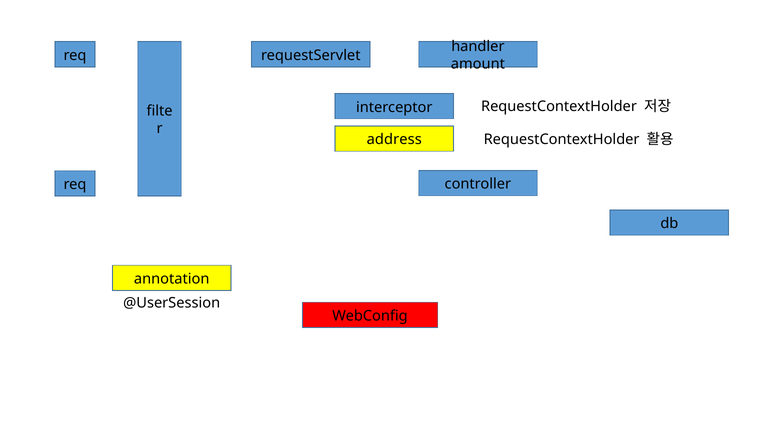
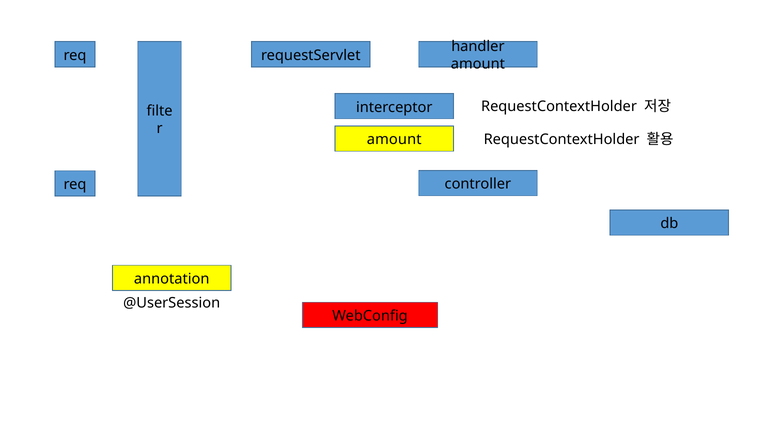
address at (394, 140): address -> amount
